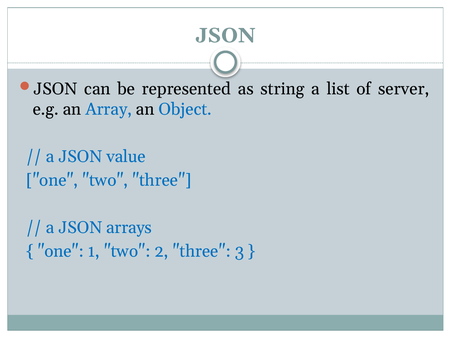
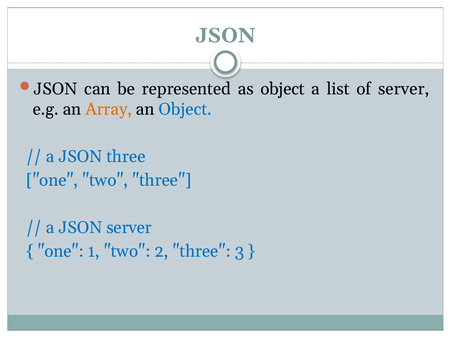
as string: string -> object
Array colour: blue -> orange
JSON value: value -> three
JSON arrays: arrays -> server
